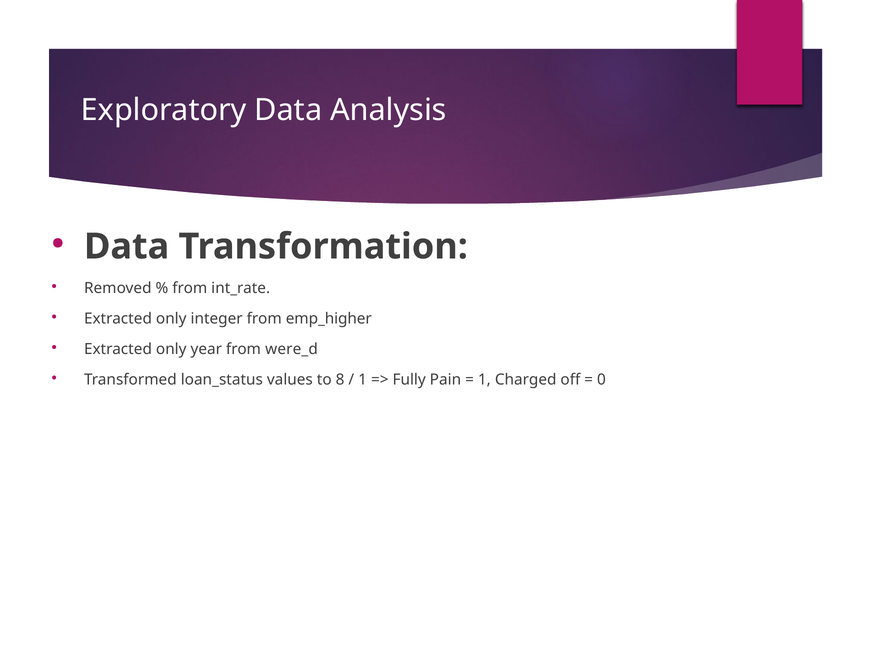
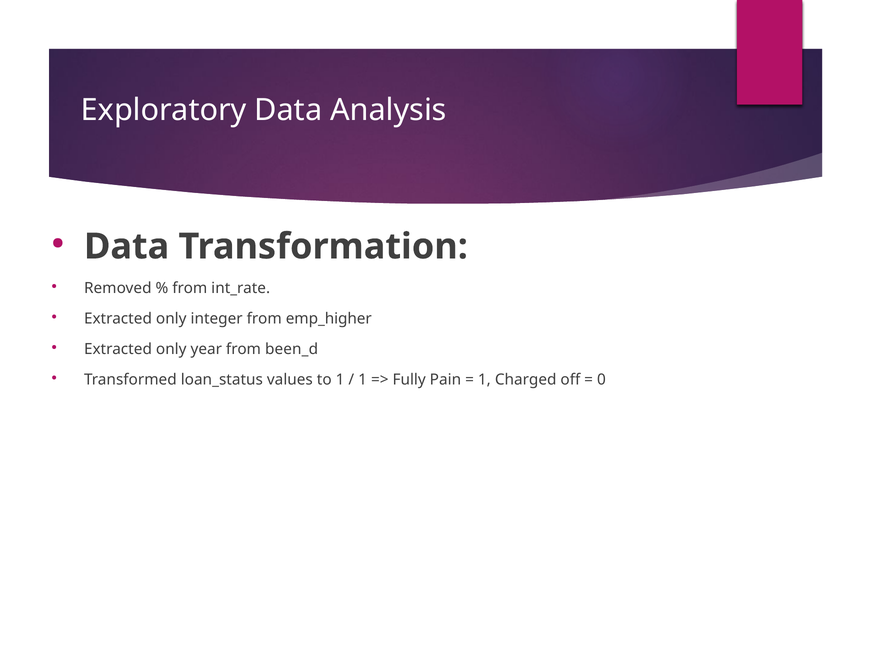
were_d: were_d -> been_d
to 8: 8 -> 1
